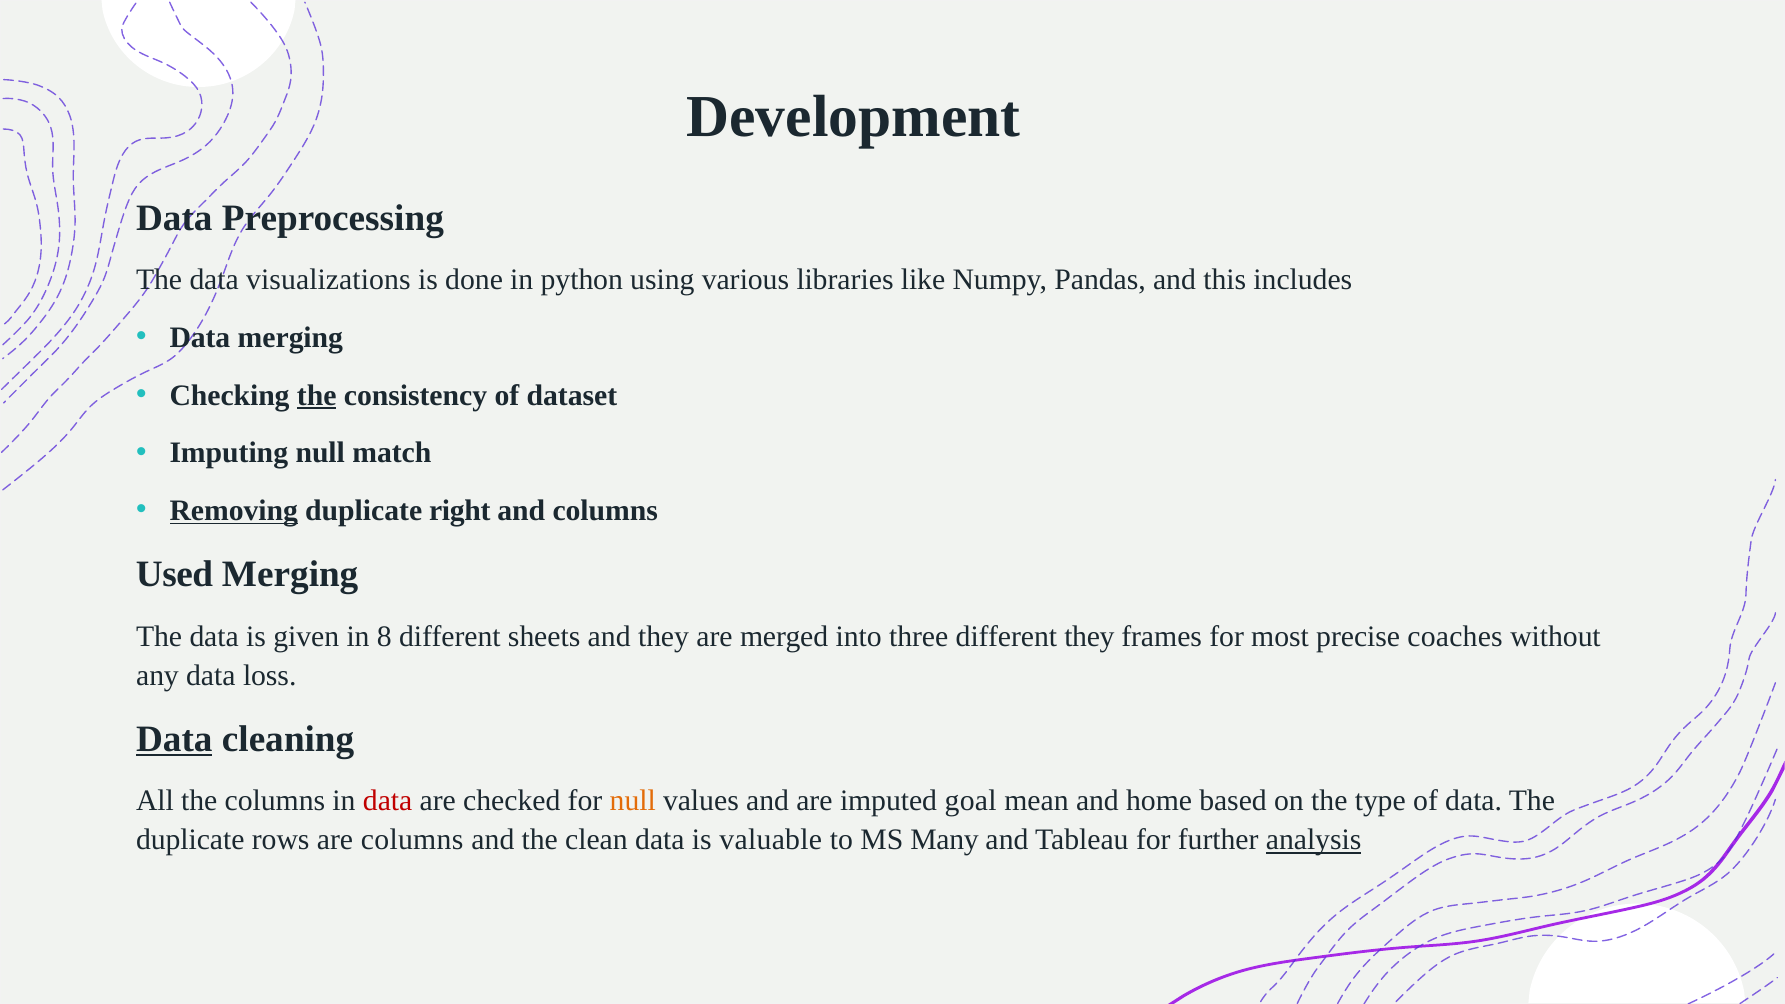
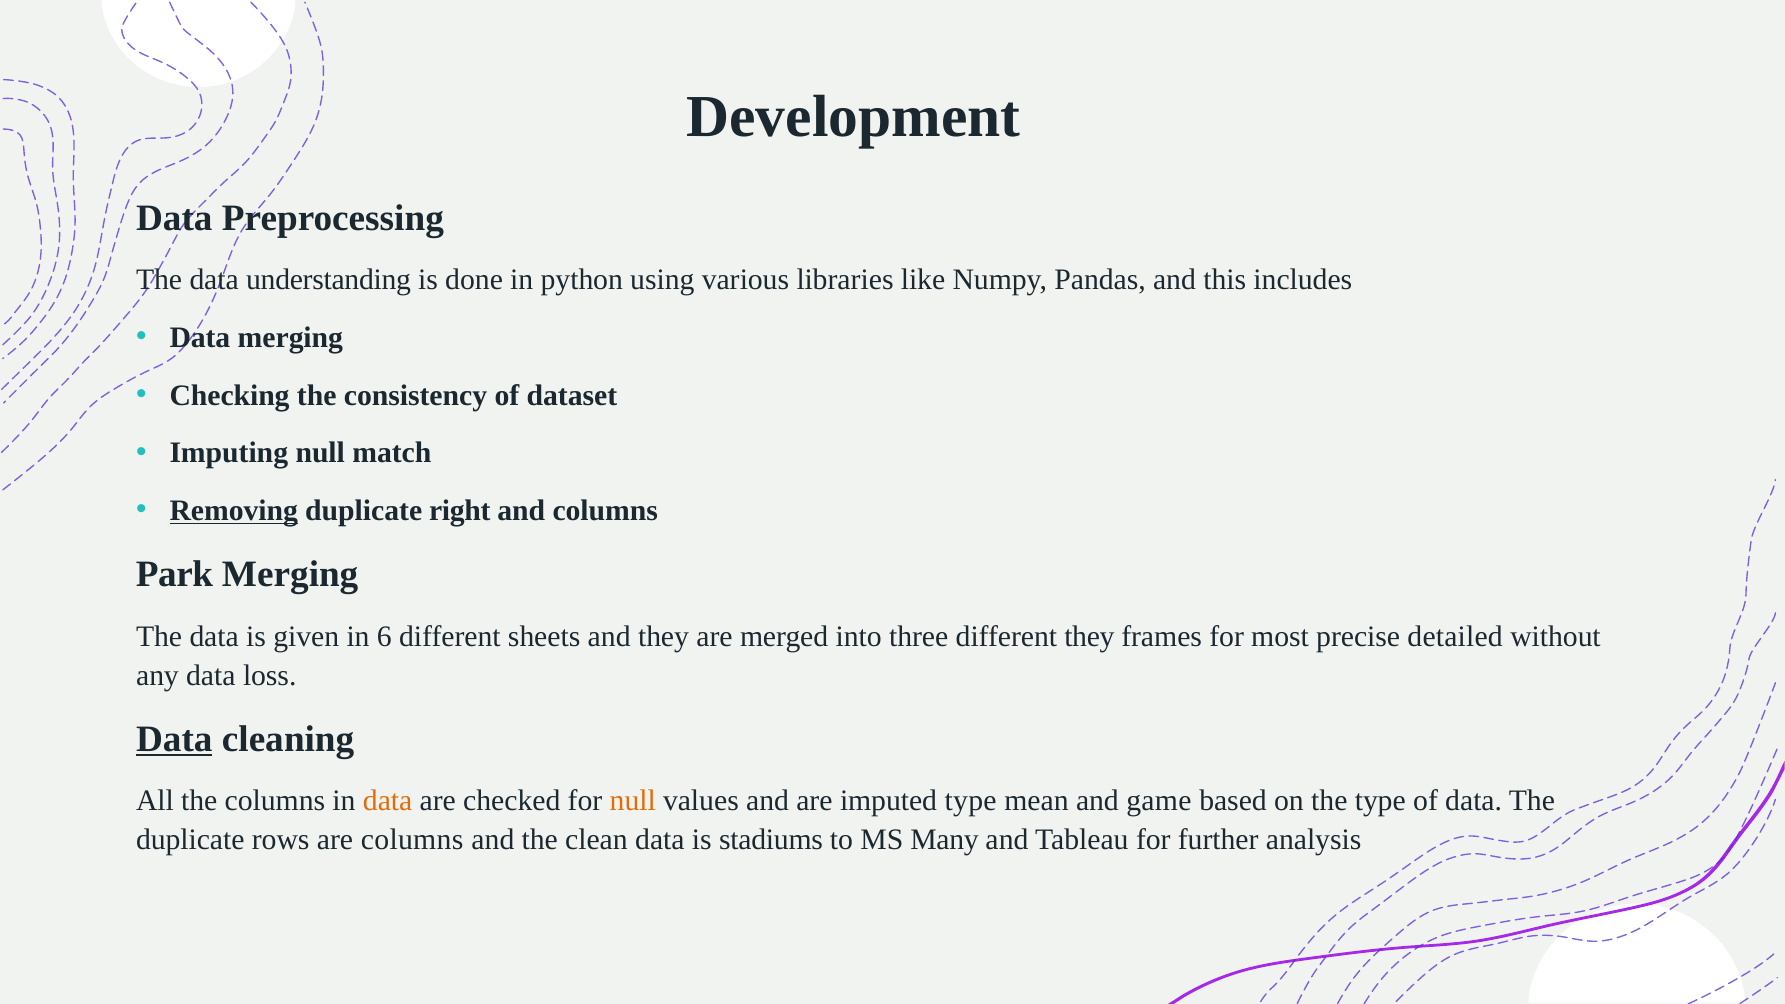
visualizations: visualizations -> understanding
the at (317, 395) underline: present -> none
Used: Used -> Park
8: 8 -> 6
coaches: coaches -> detailed
data at (388, 801) colour: red -> orange
imputed goal: goal -> type
home: home -> game
valuable: valuable -> stadiums
analysis underline: present -> none
